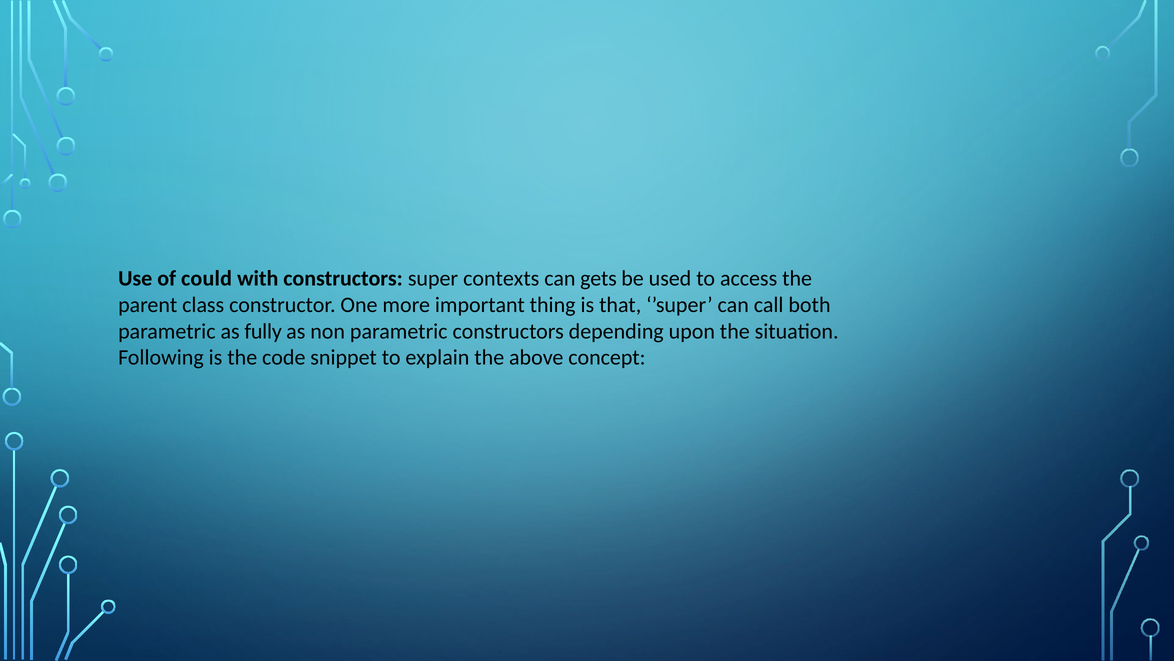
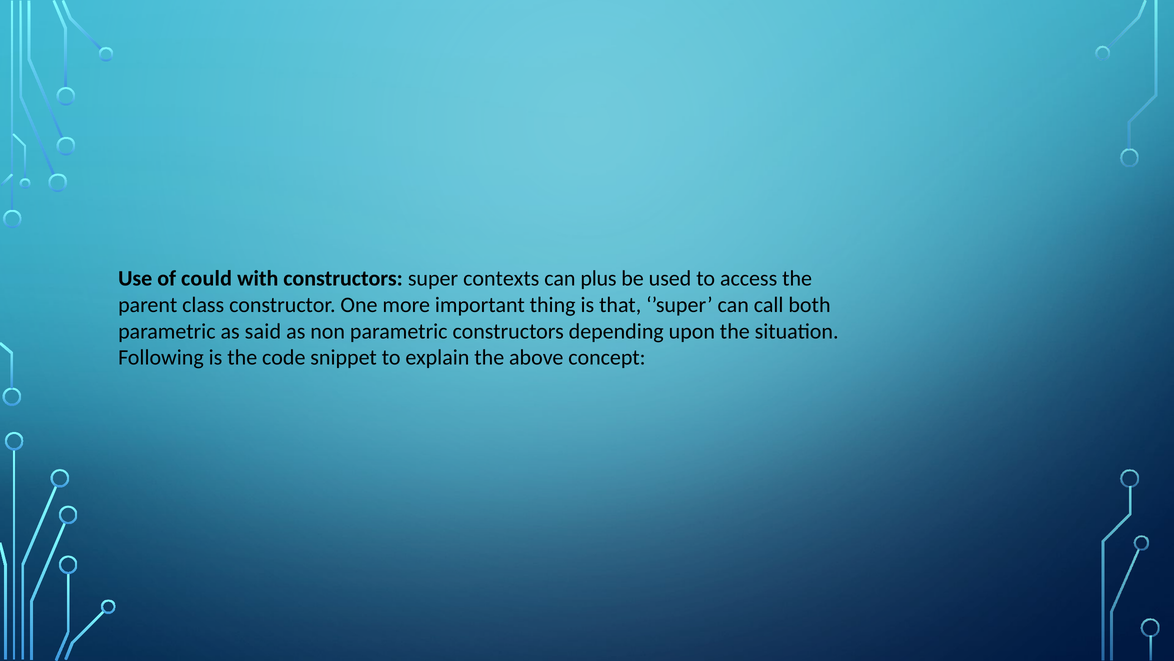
gets: gets -> plus
fully: fully -> said
